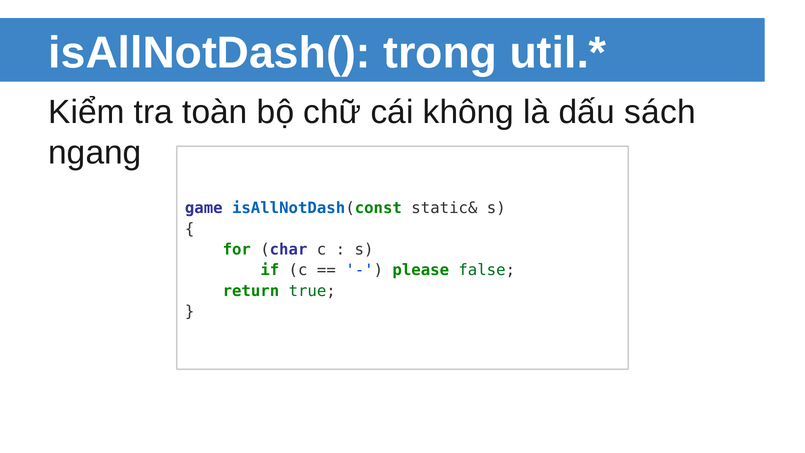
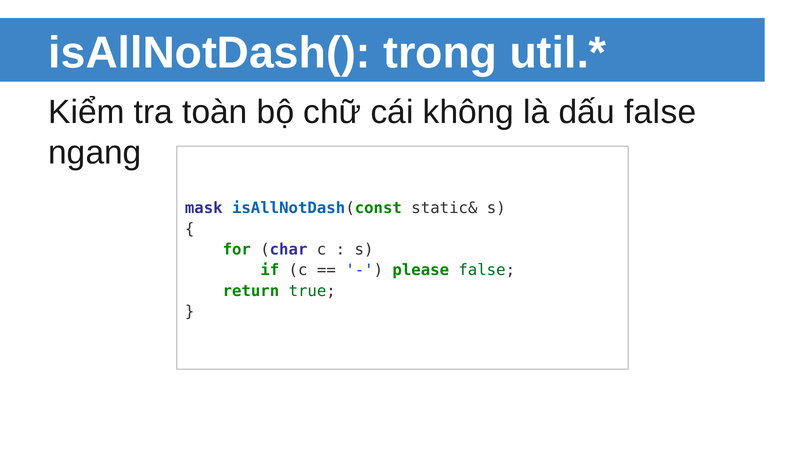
dấu sách: sách -> false
game: game -> mask
